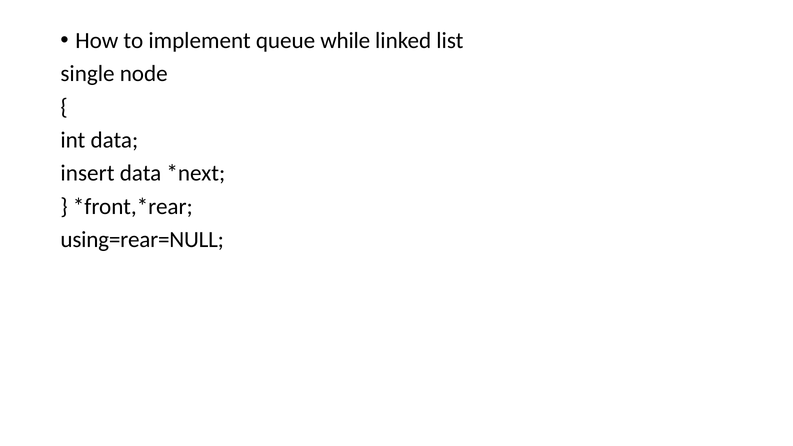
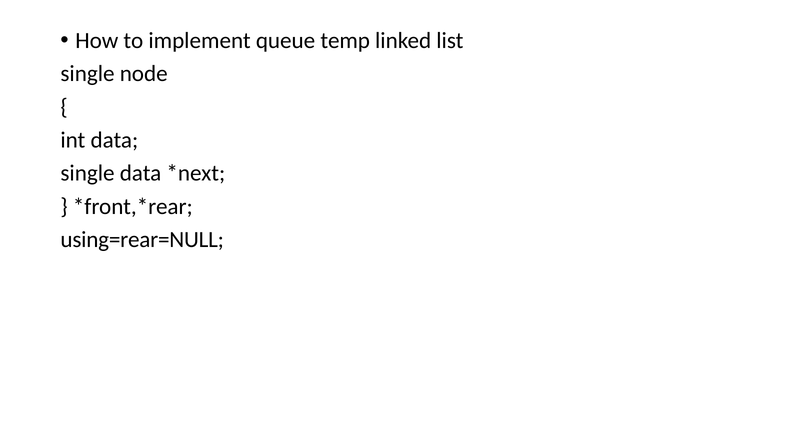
while: while -> temp
insert at (87, 173): insert -> single
